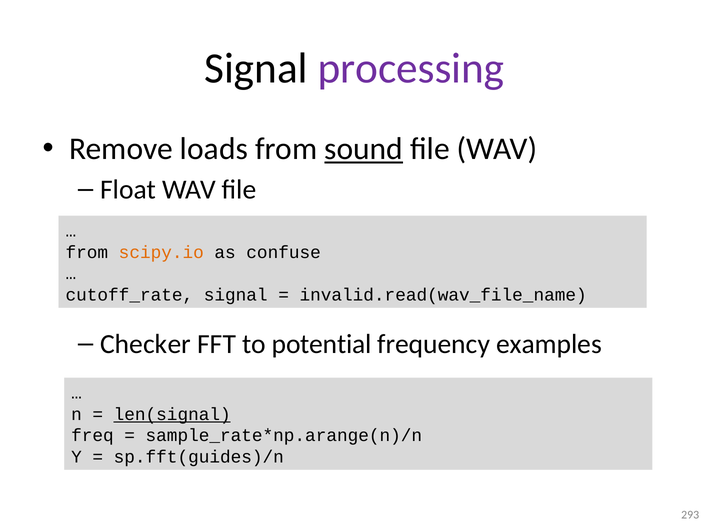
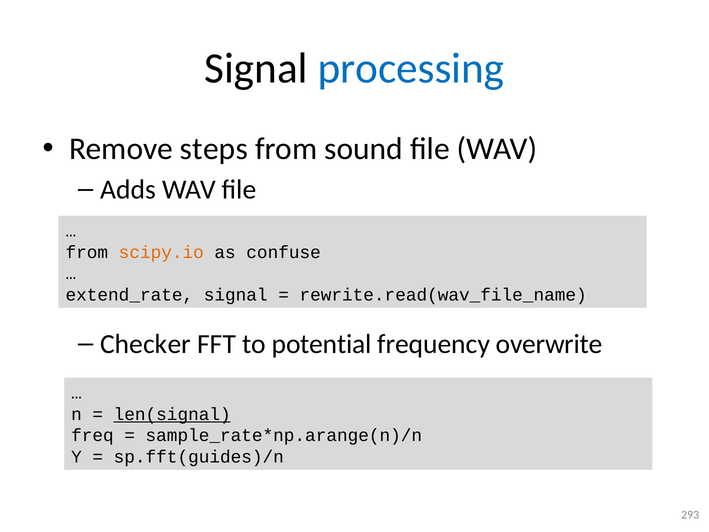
processing colour: purple -> blue
loads: loads -> steps
sound underline: present -> none
Float: Float -> Adds
cutoff_rate: cutoff_rate -> extend_rate
invalid.read(wav_file_name: invalid.read(wav_file_name -> rewrite.read(wav_file_name
examples: examples -> overwrite
